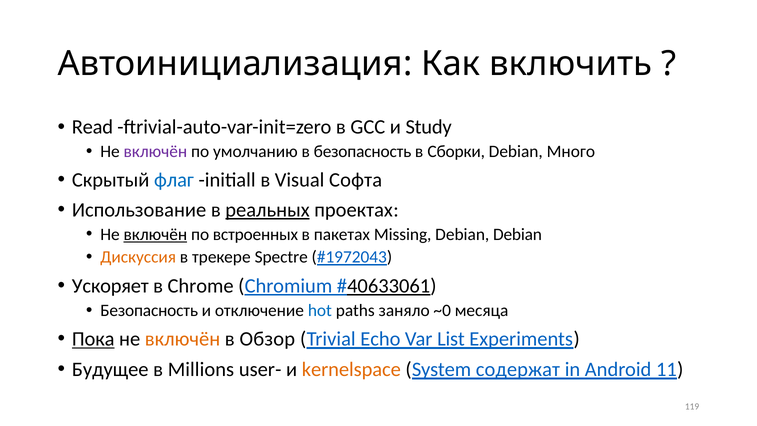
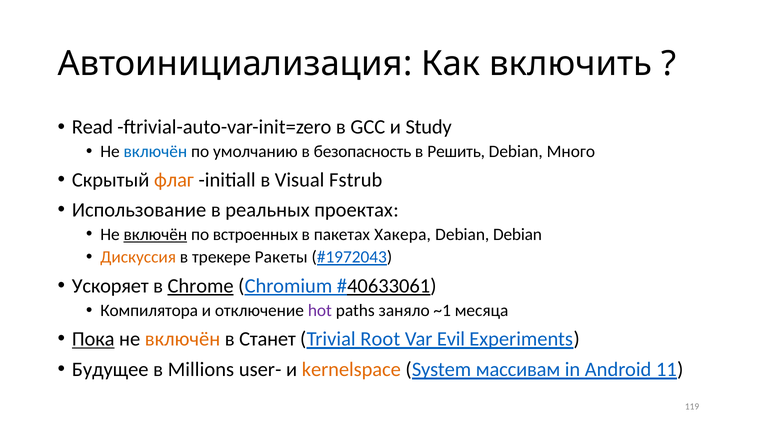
включён at (155, 152) colour: purple -> blue
Сборки: Сборки -> Решить
флаг colour: blue -> orange
Софта: Софта -> Fstrub
реальных underline: present -> none
Missing: Missing -> Хакера
Spectre: Spectre -> Ракеты
Chrome underline: none -> present
Безопасность at (149, 310): Безопасность -> Компилятора
hot colour: blue -> purple
~0: ~0 -> ~1
Обзор: Обзор -> Станет
Echo: Echo -> Root
List: List -> Evil
содержат: содержат -> массивам
